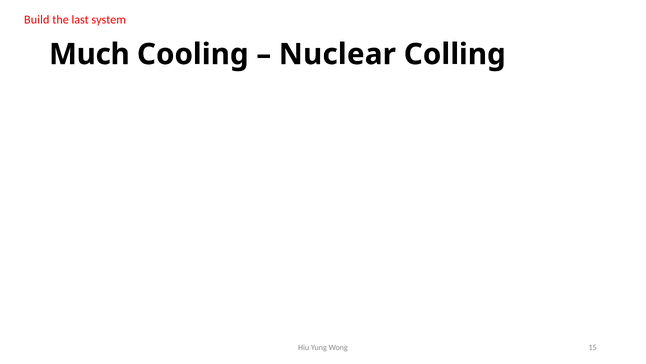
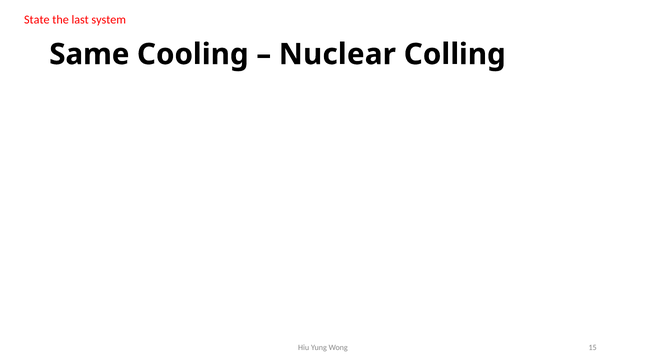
Build: Build -> State
Much: Much -> Same
